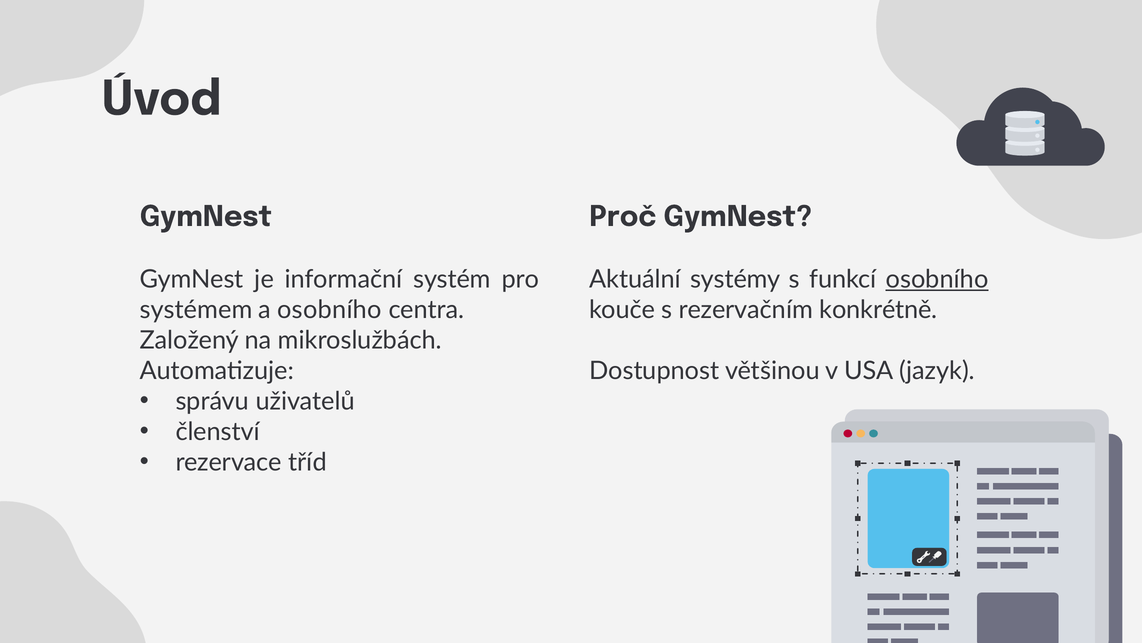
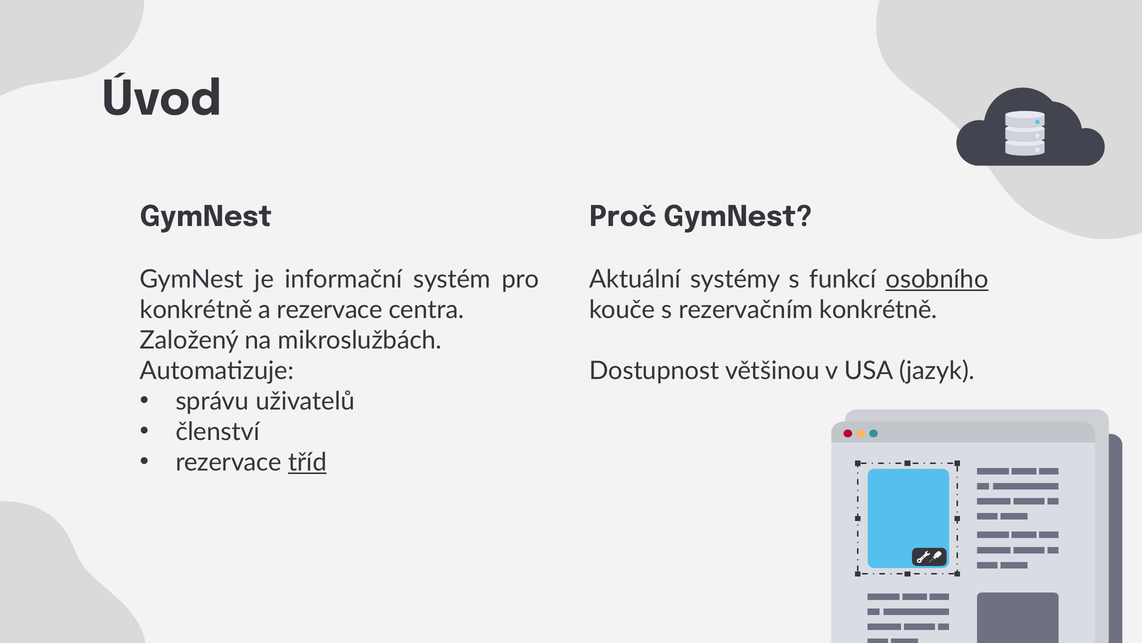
systémem at (196, 310): systémem -> konkrétně
a osobního: osobního -> rezervace
tříd underline: none -> present
